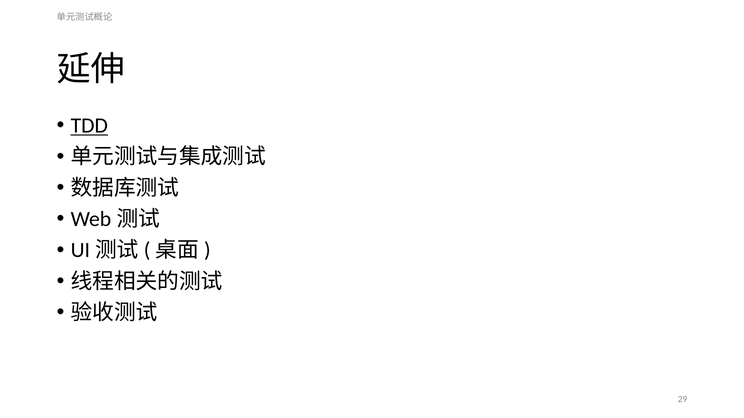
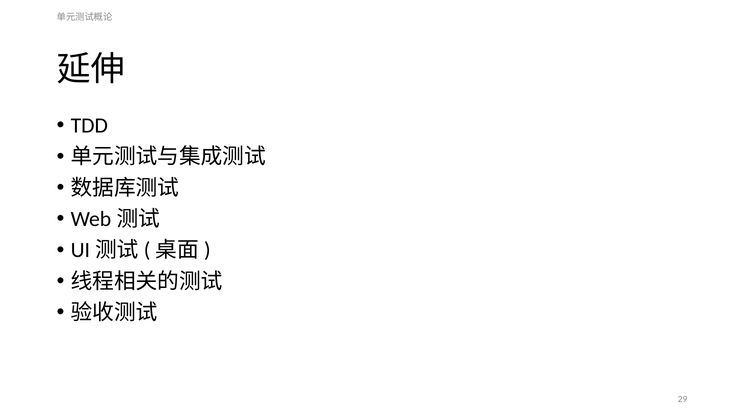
TDD underline: present -> none
